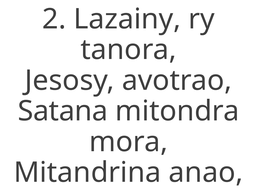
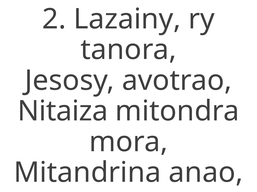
Satana: Satana -> Nitaiza
